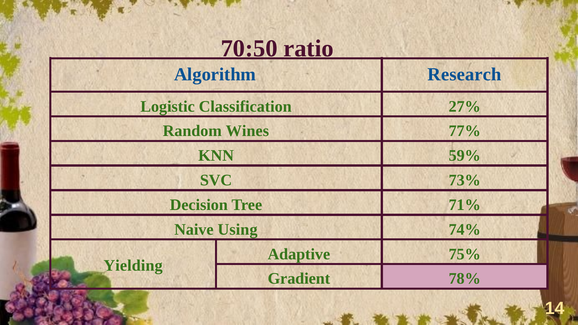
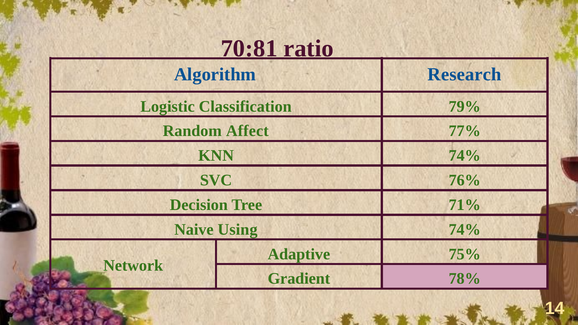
70:50: 70:50 -> 70:81
27%: 27% -> 79%
Wines: Wines -> Affect
KNN 59%: 59% -> 74%
73%: 73% -> 76%
Yielding: Yielding -> Network
